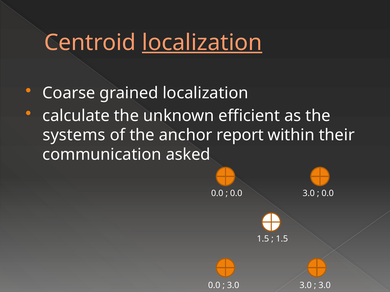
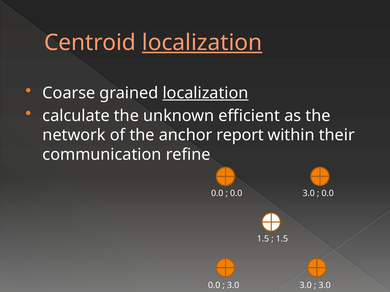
localization at (205, 93) underline: none -> present
systems: systems -> network
asked: asked -> refine
